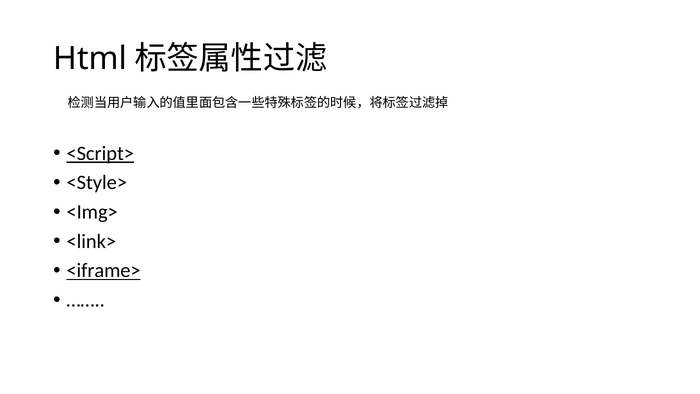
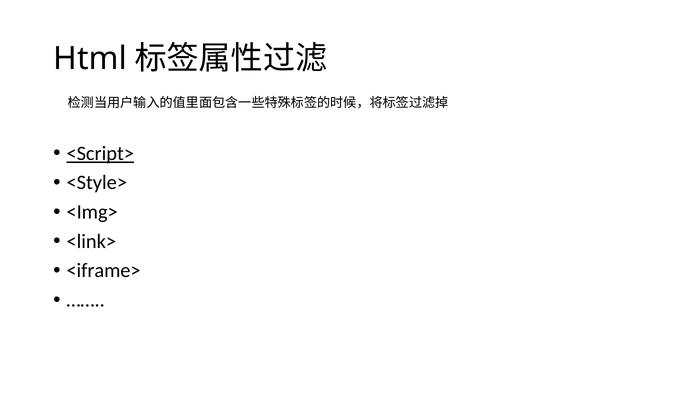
<iframe> underline: present -> none
